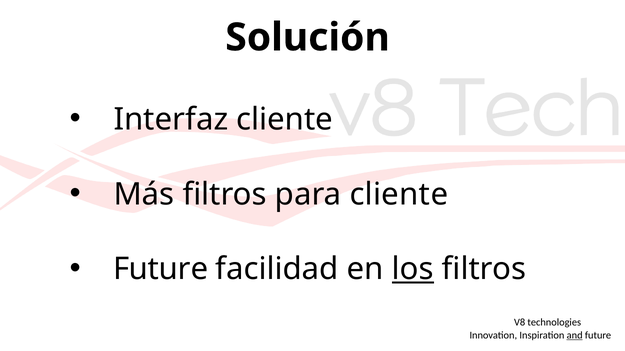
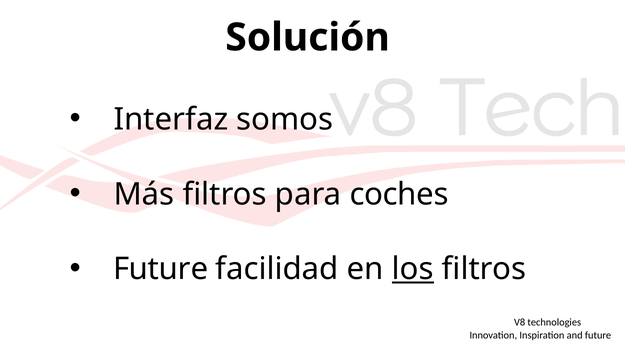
Interfaz cliente: cliente -> somos
para cliente: cliente -> coches
and underline: present -> none
